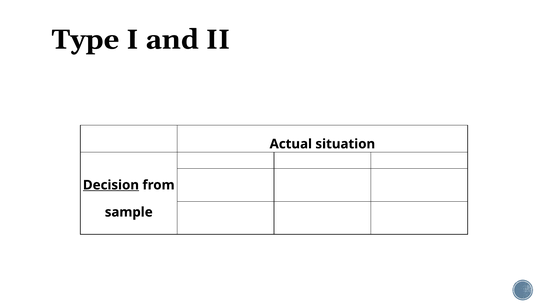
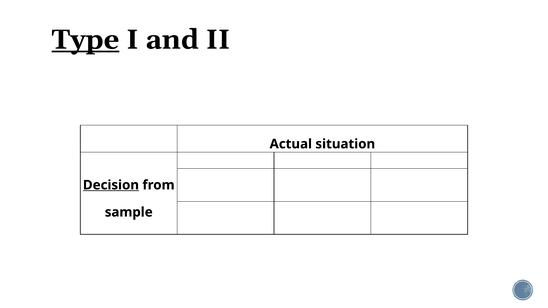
Type underline: none -> present
